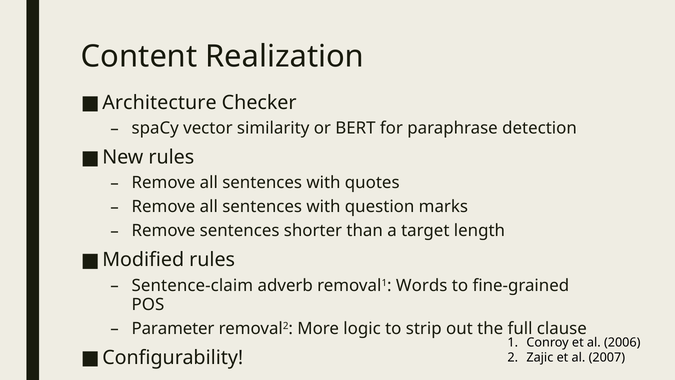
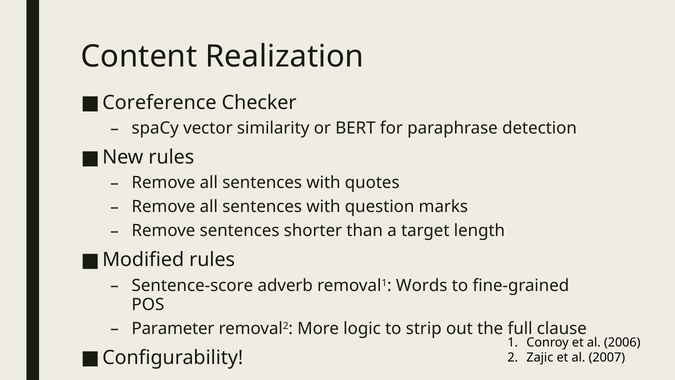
Architecture: Architecture -> Coreference
Sentence-claim: Sentence-claim -> Sentence-score
